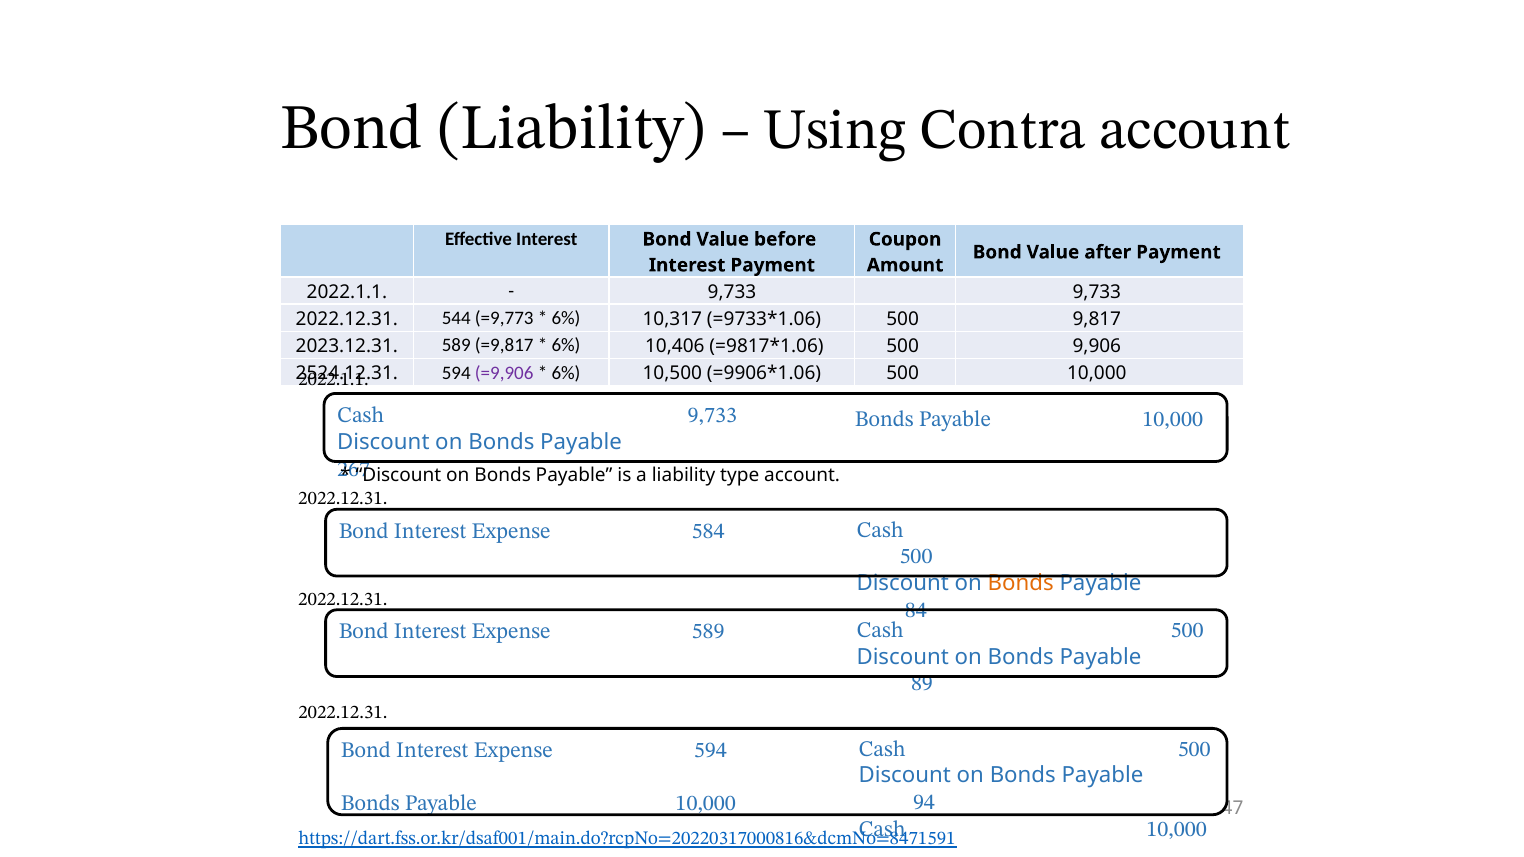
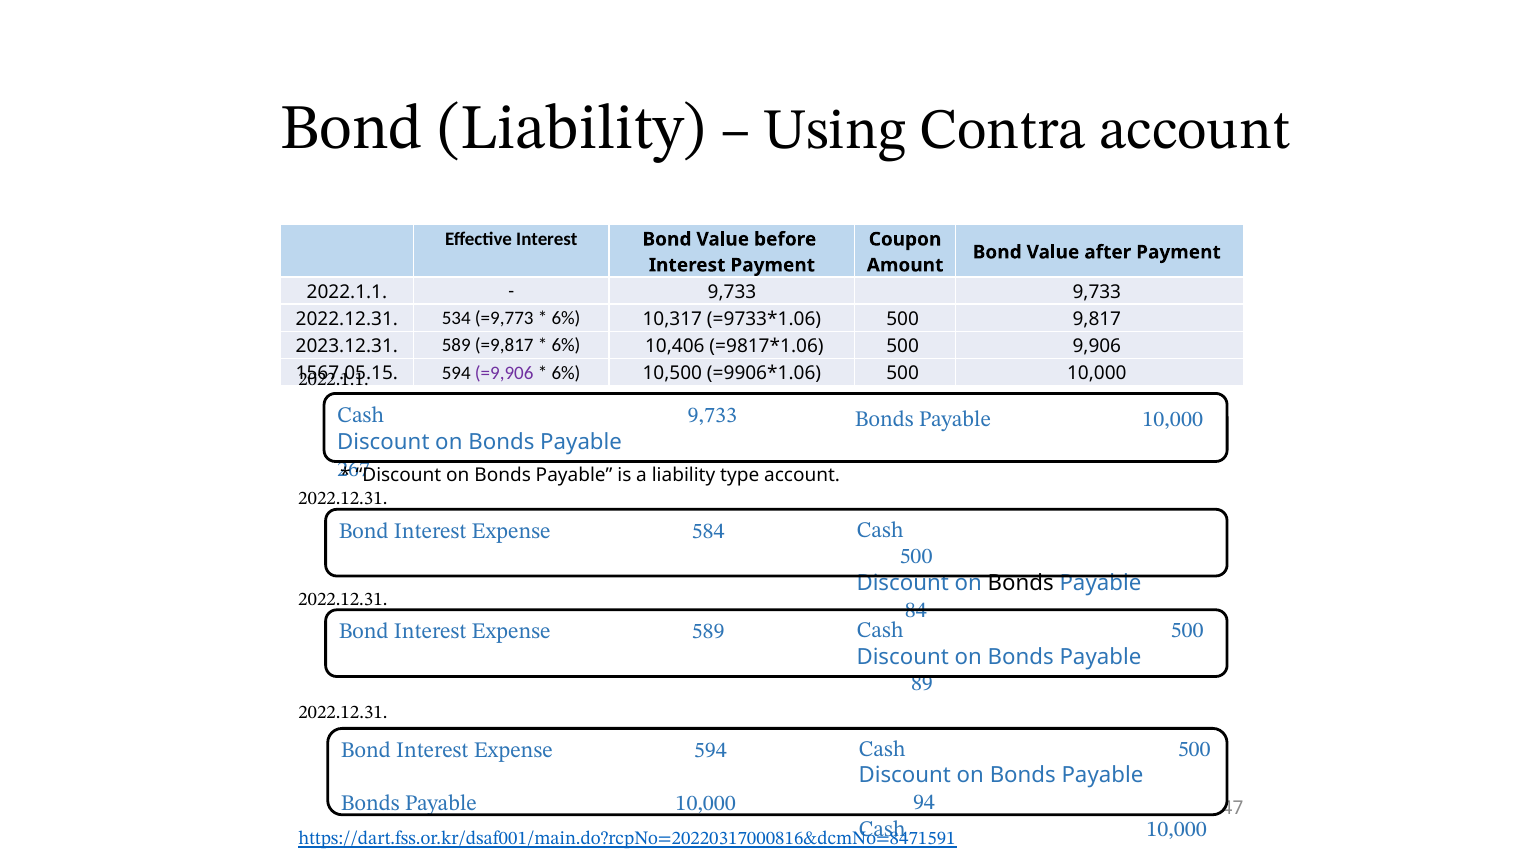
544: 544 -> 534
2524.12.31: 2524.12.31 -> 1567.05.15
Bonds at (1021, 583) colour: orange -> black
